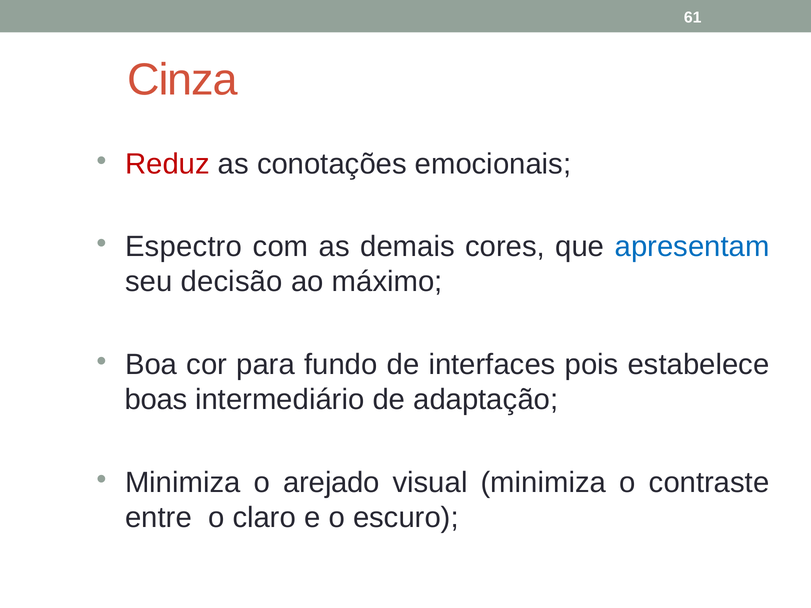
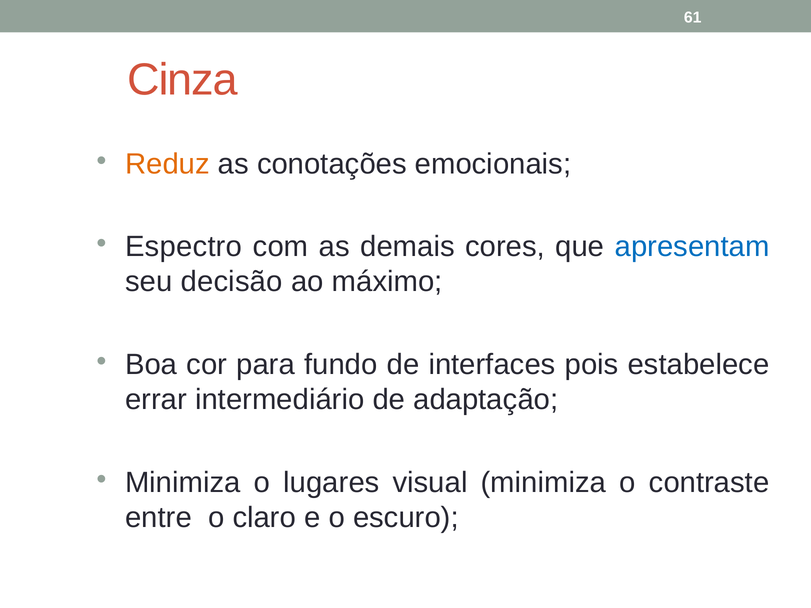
Reduz colour: red -> orange
boas: boas -> errar
arejado: arejado -> lugares
